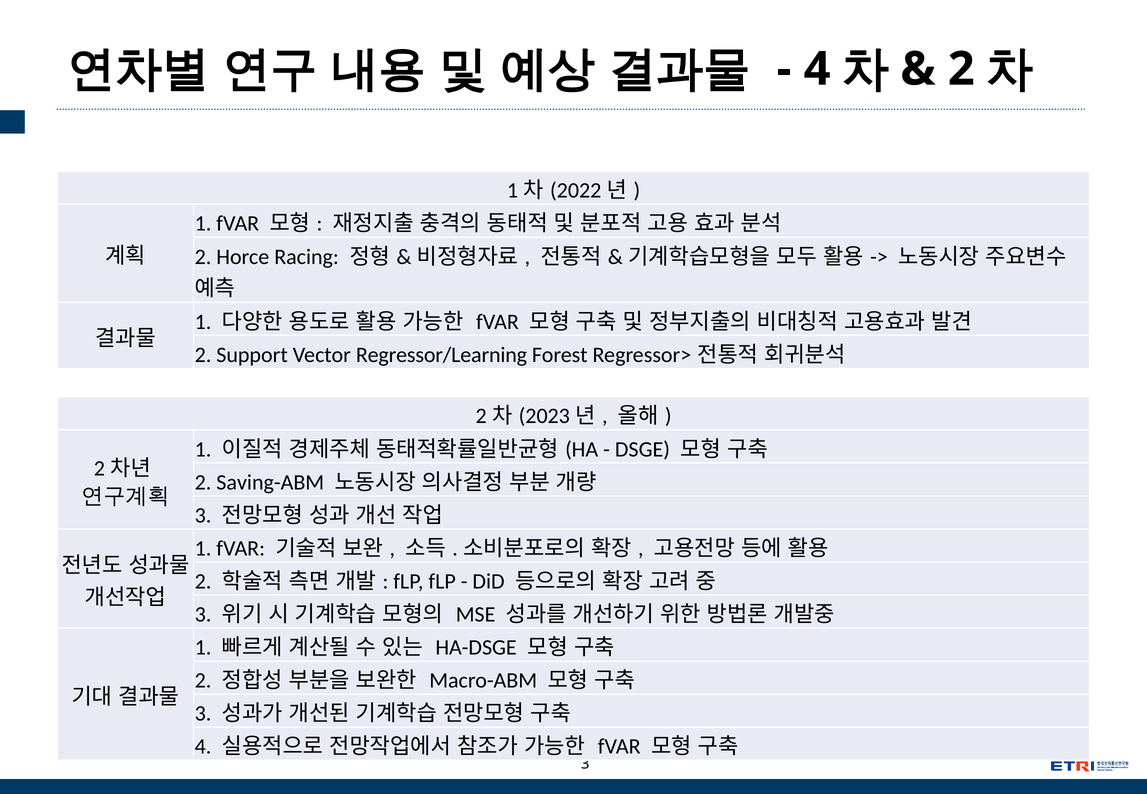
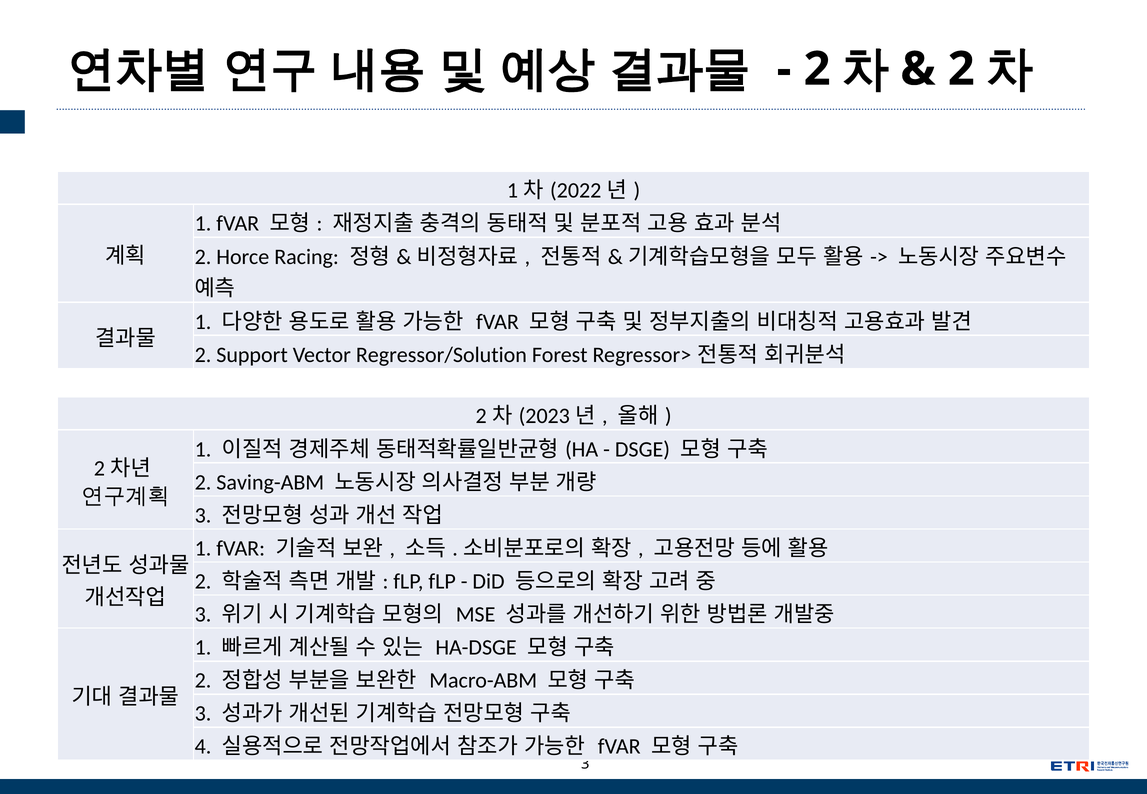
4 at (817, 69): 4 -> 2
Regressor/Learning: Regressor/Learning -> Regressor/Solution
